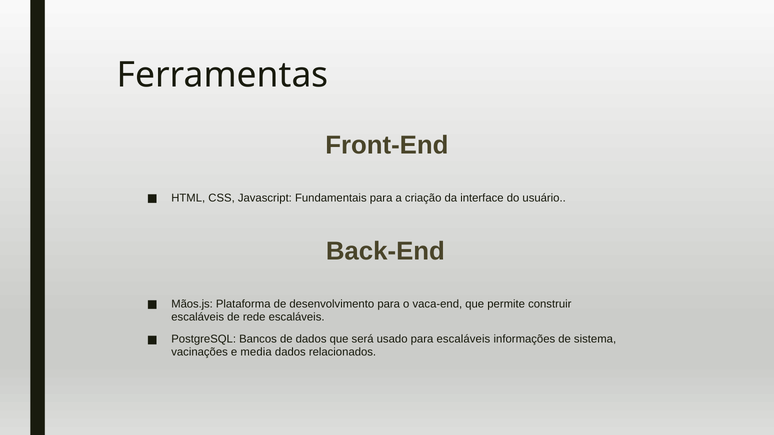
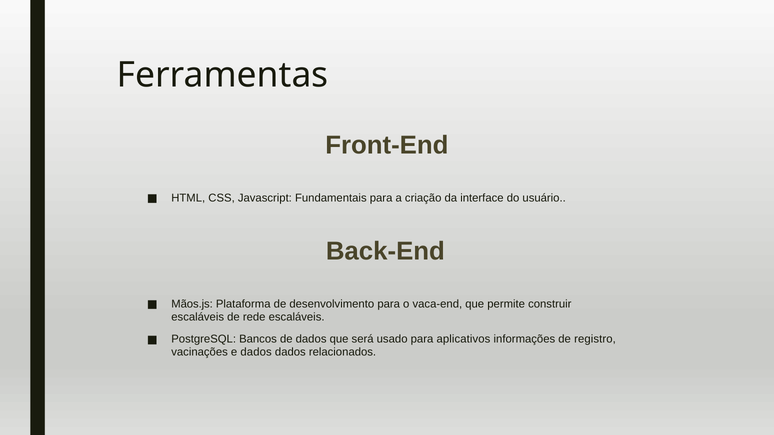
para escaláveis: escaláveis -> aplicativos
sistema: sistema -> registro
e media: media -> dados
